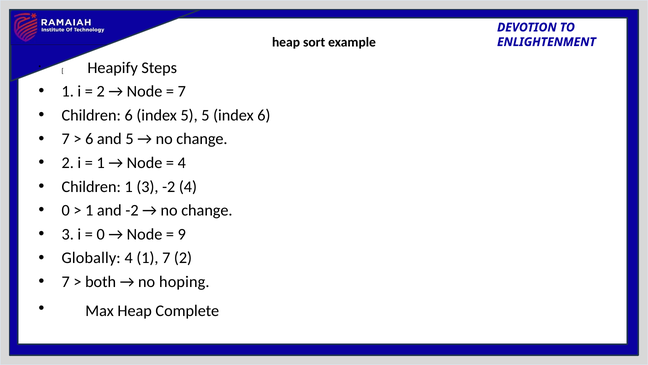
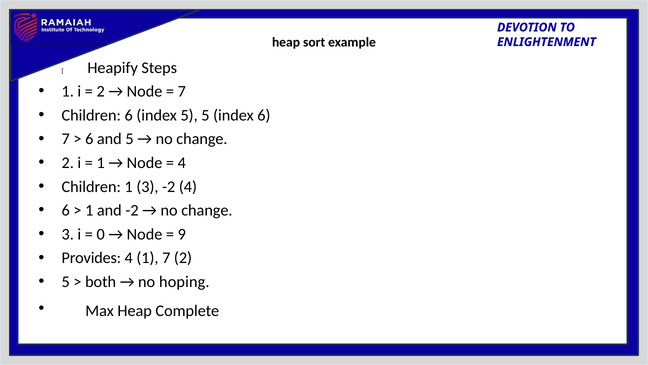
0 at (66, 210): 0 -> 6
Globally: Globally -> Provides
7 at (66, 282): 7 -> 5
